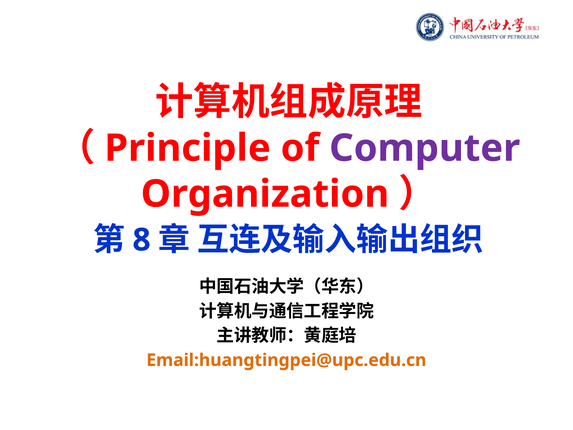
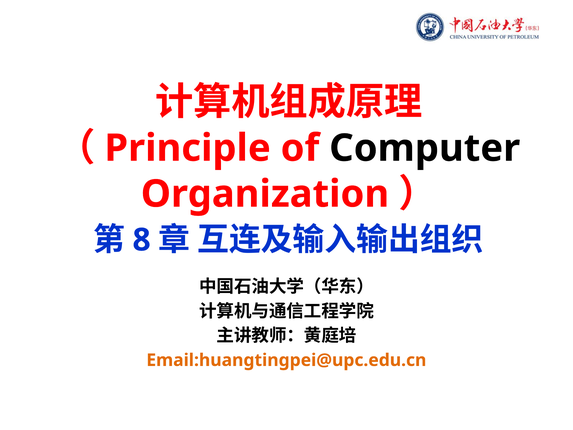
Computer colour: purple -> black
